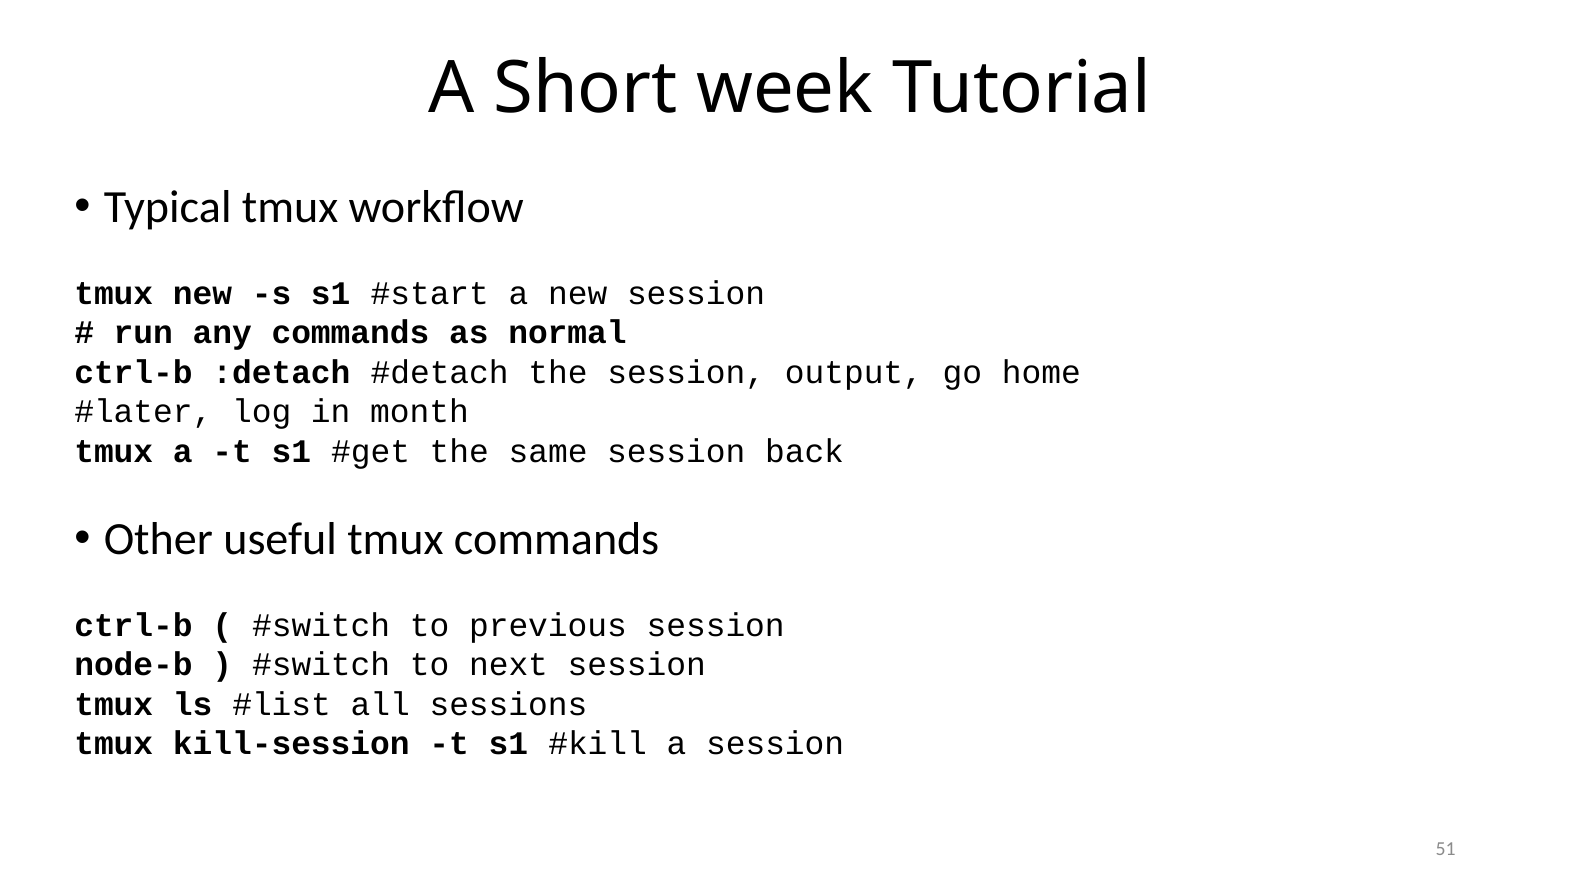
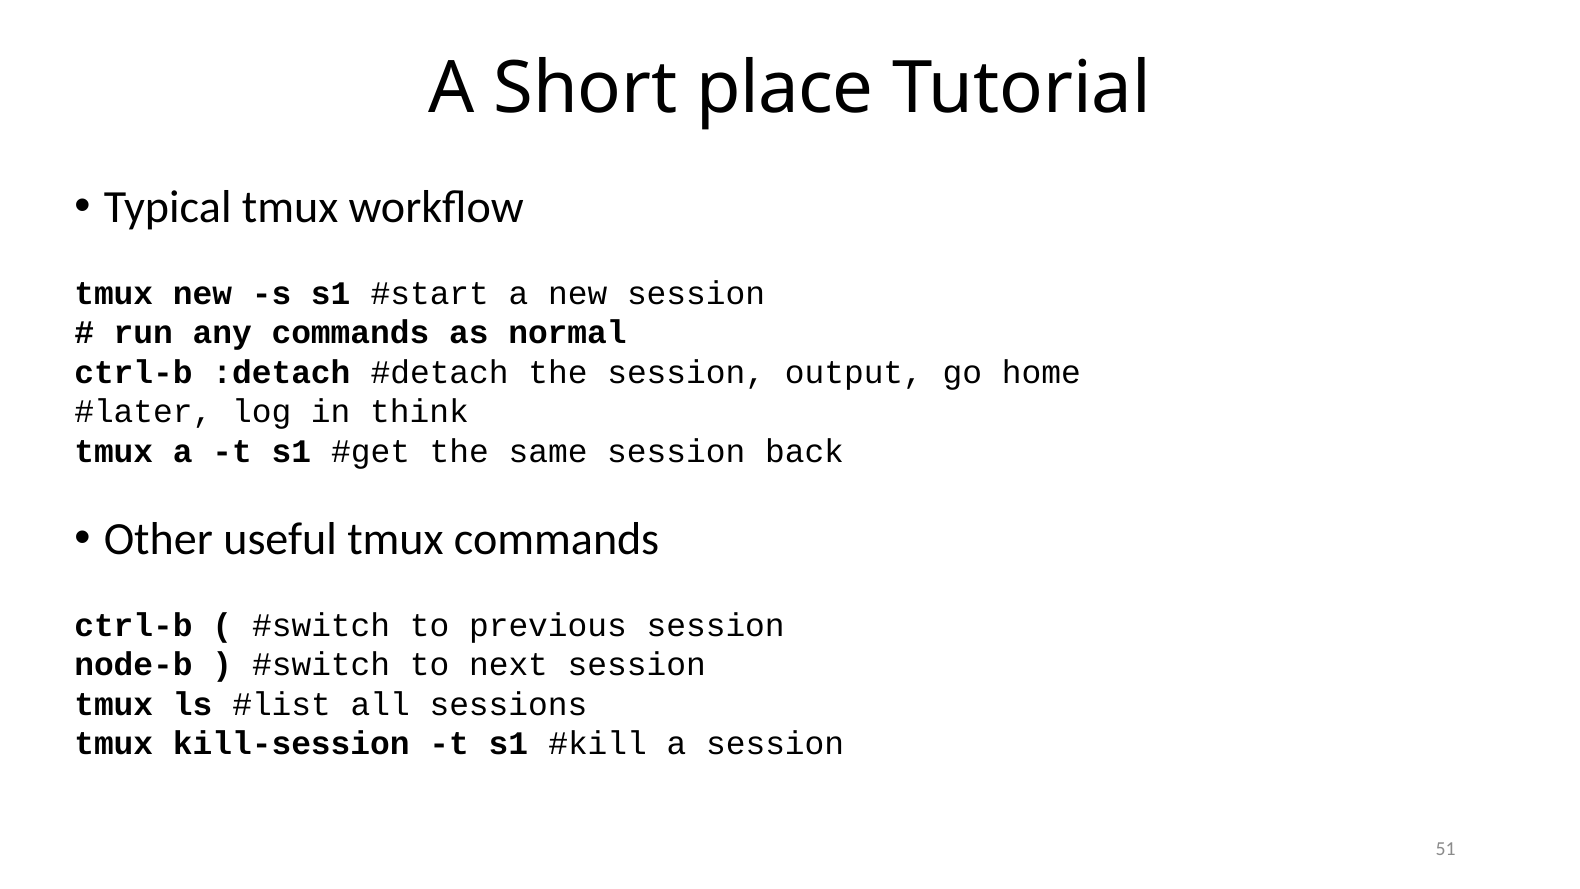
week: week -> place
month: month -> think
